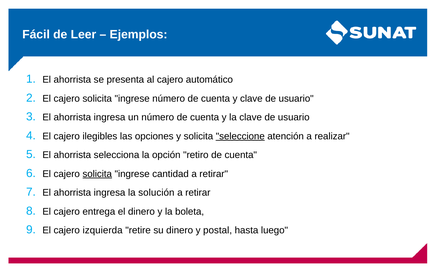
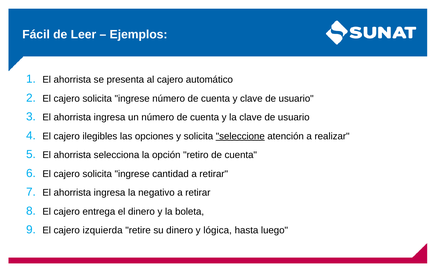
solicita at (97, 174) underline: present -> none
solución: solución -> negativo
postal: postal -> lógica
